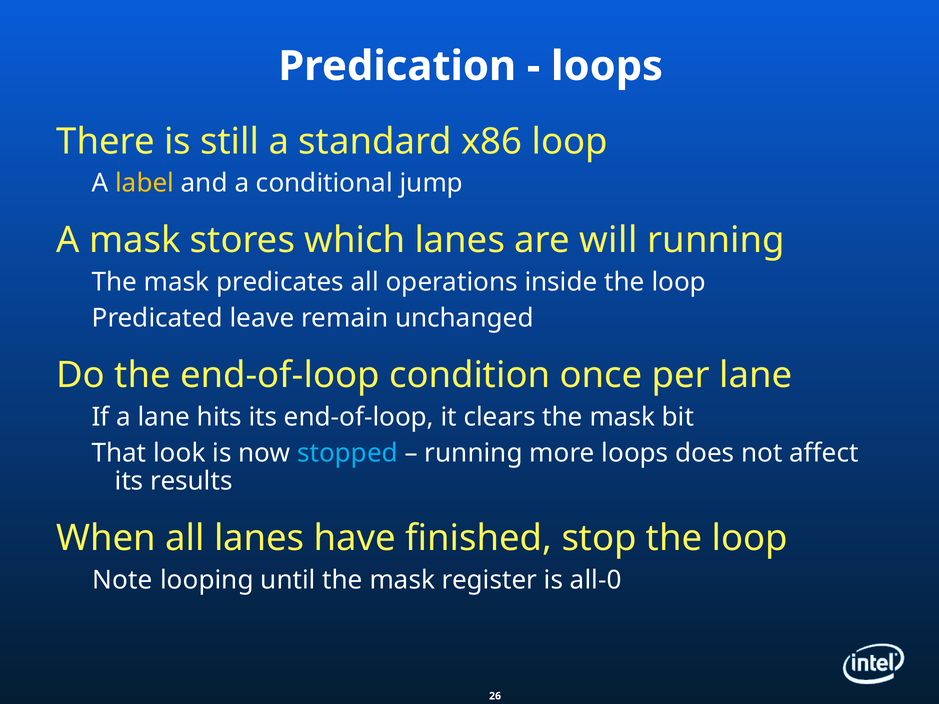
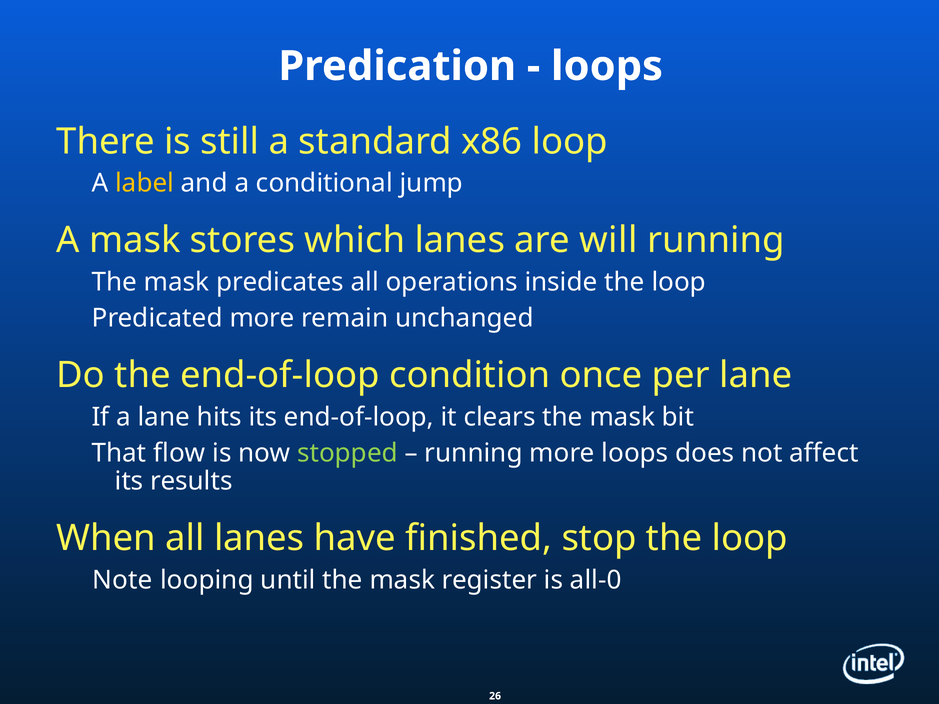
Predicated leave: leave -> more
look: look -> flow
stopped colour: light blue -> light green
